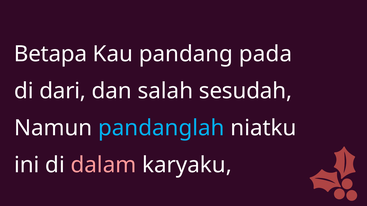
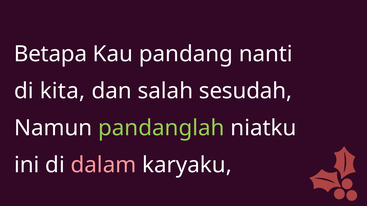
pada: pada -> nanti
dari: dari -> kita
pandanglah colour: light blue -> light green
